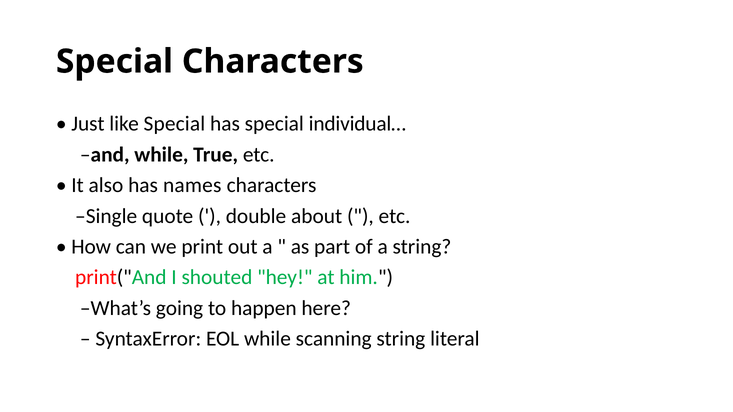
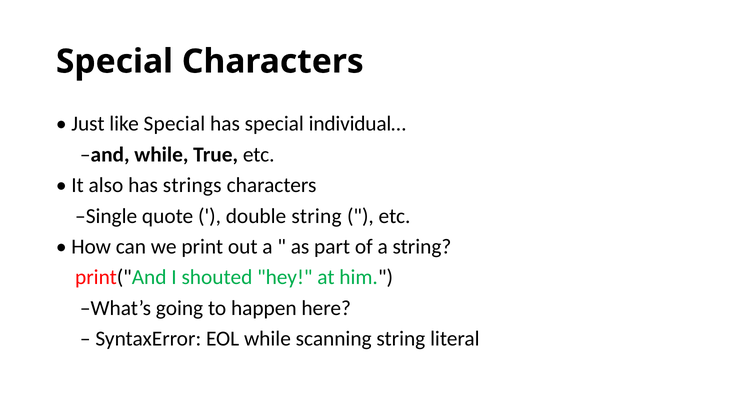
names: names -> strings
double about: about -> string
